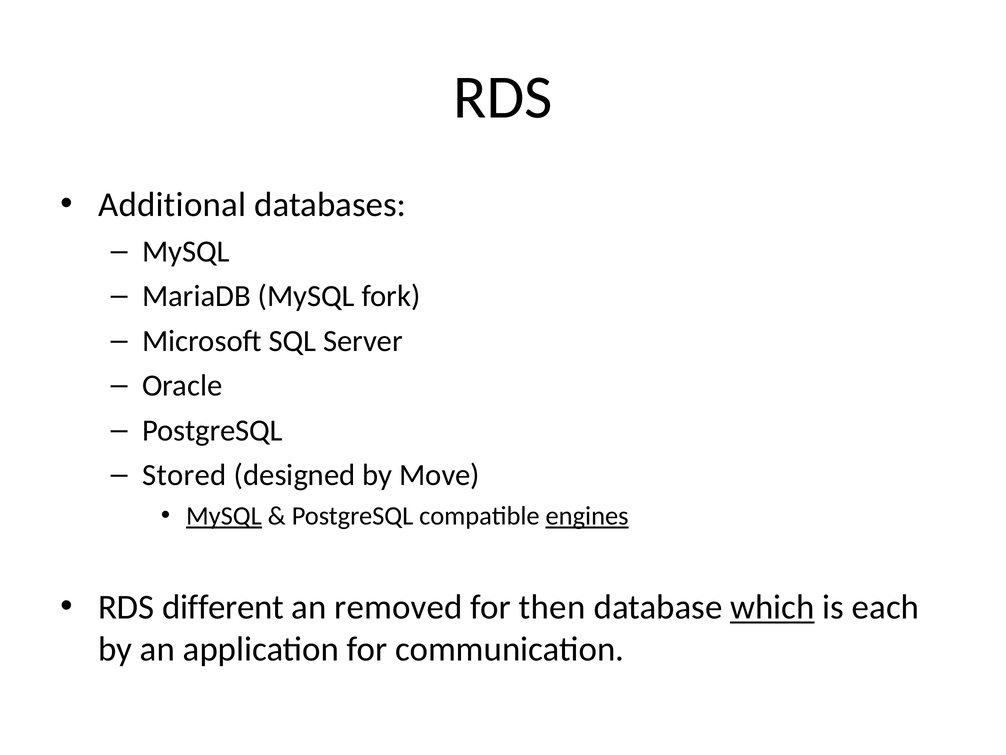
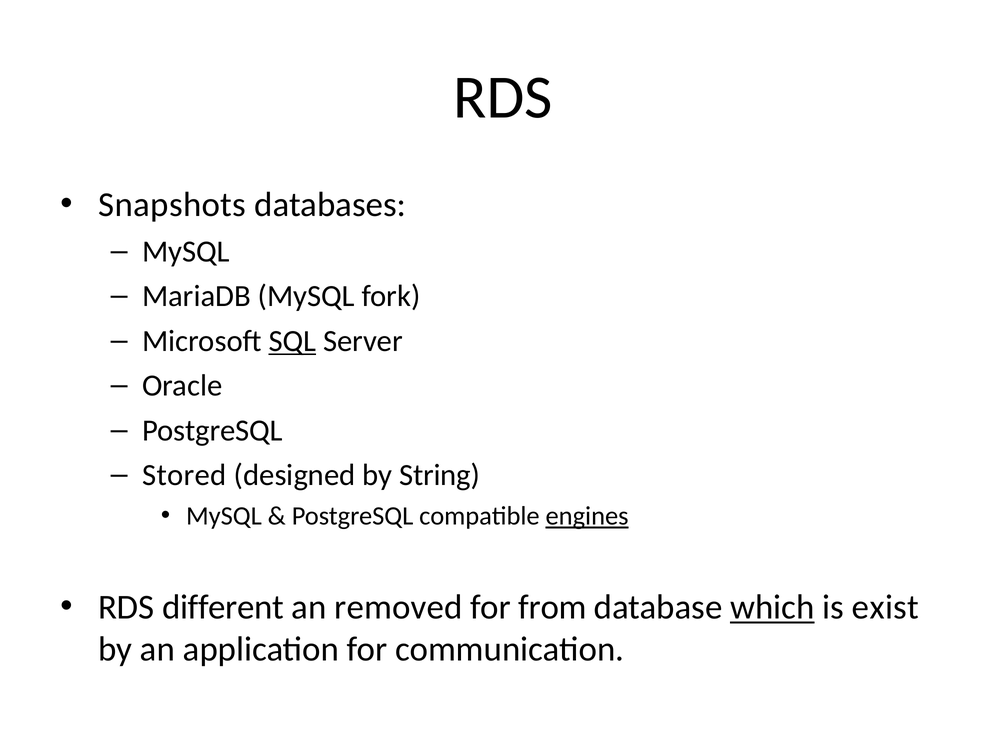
Additional: Additional -> Snapshots
SQL underline: none -> present
Move: Move -> String
MySQL at (224, 516) underline: present -> none
then: then -> from
each: each -> exist
